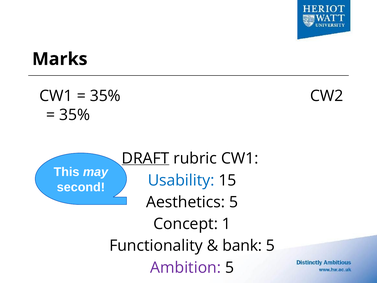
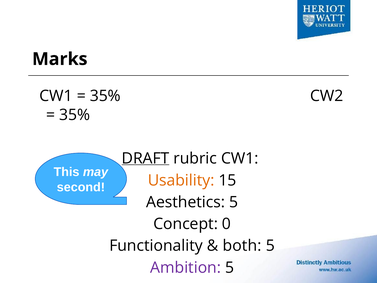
Usability colour: blue -> orange
1: 1 -> 0
bank: bank -> both
